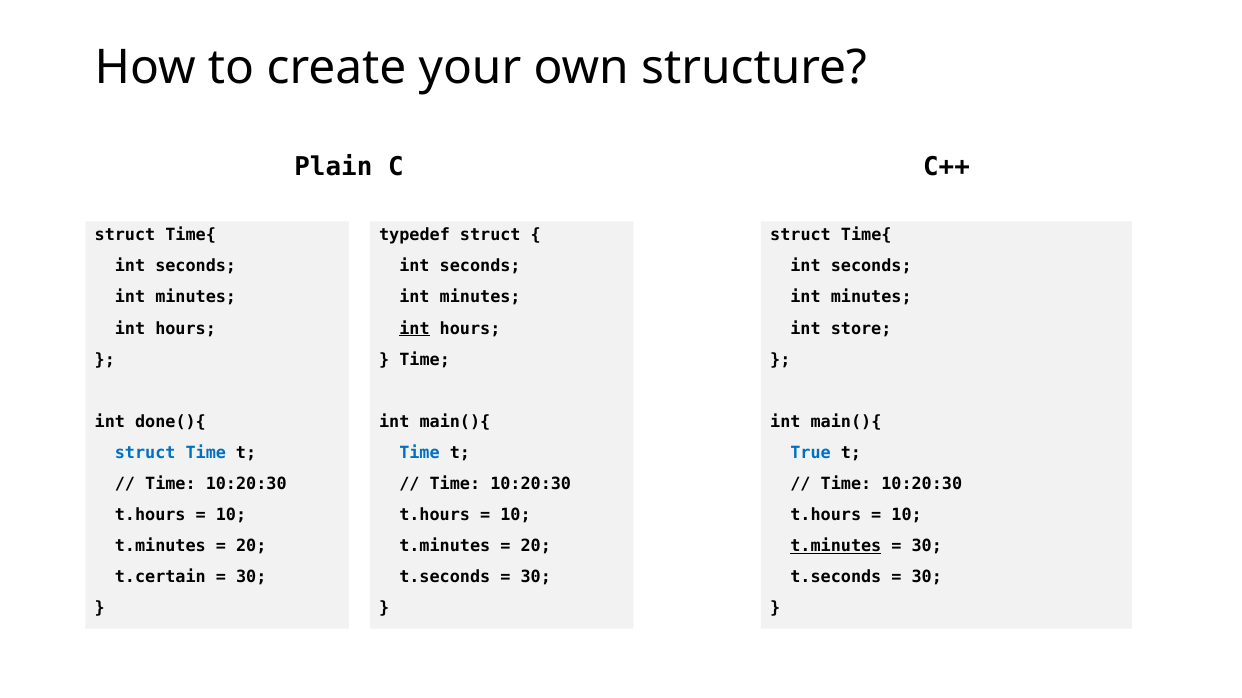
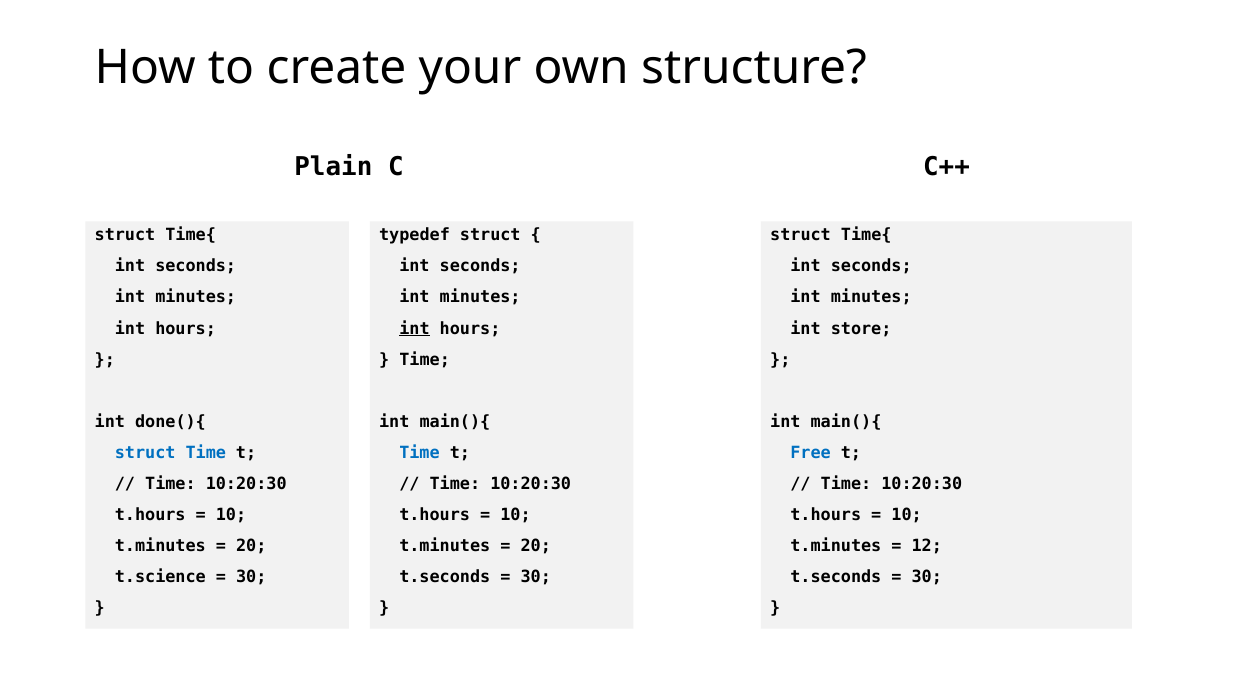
True: True -> Free
t.minutes at (836, 547) underline: present -> none
30 at (927, 547): 30 -> 12
t.certain: t.certain -> t.science
